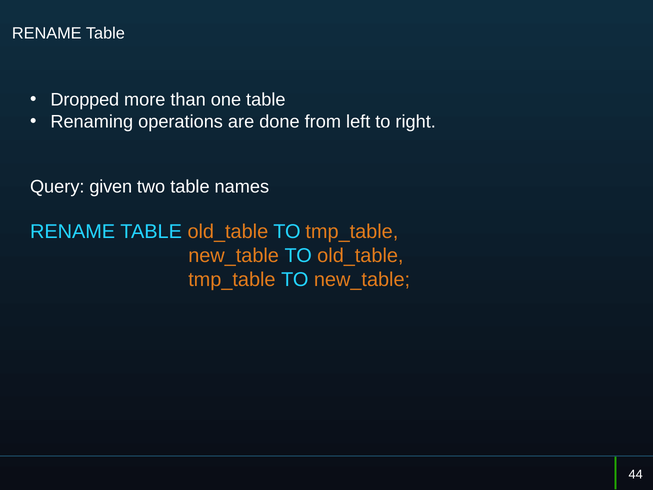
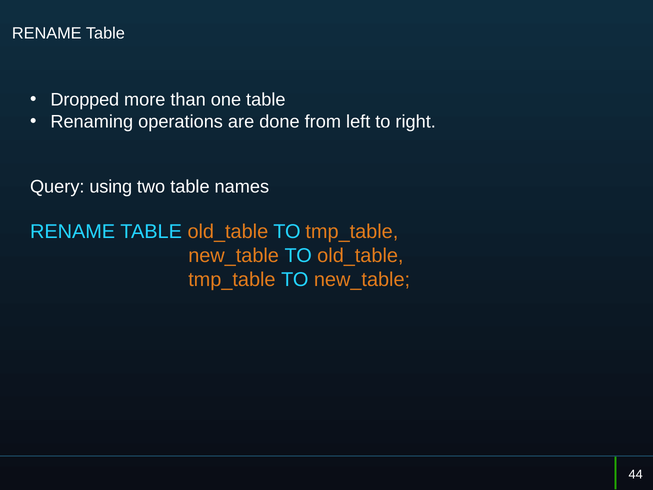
given: given -> using
